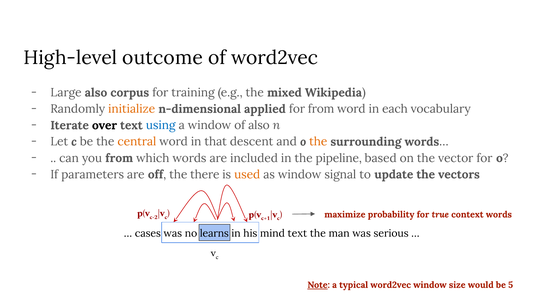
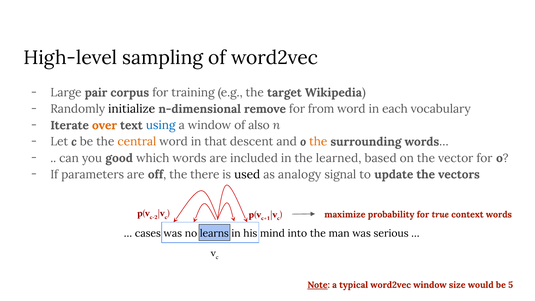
outcome: outcome -> sampling
Large also: also -> pair
mixed: mixed -> target
initialize colour: orange -> black
applied: applied -> remove
over colour: black -> orange
you from: from -> good
pipeline: pipeline -> learned
used colour: orange -> black
as window: window -> analogy
mind text: text -> into
